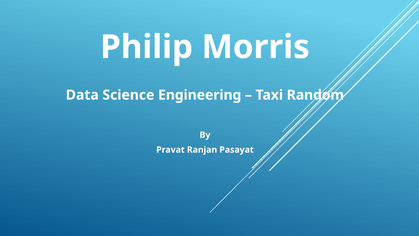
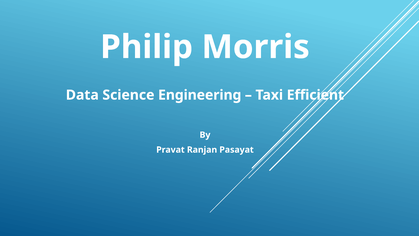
Random: Random -> Efficient
